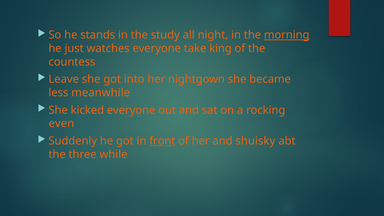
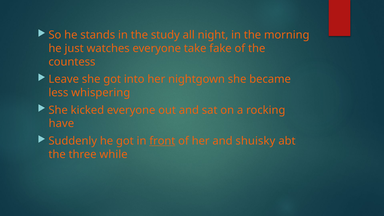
morning underline: present -> none
king: king -> fake
meanwhile: meanwhile -> whispering
even: even -> have
